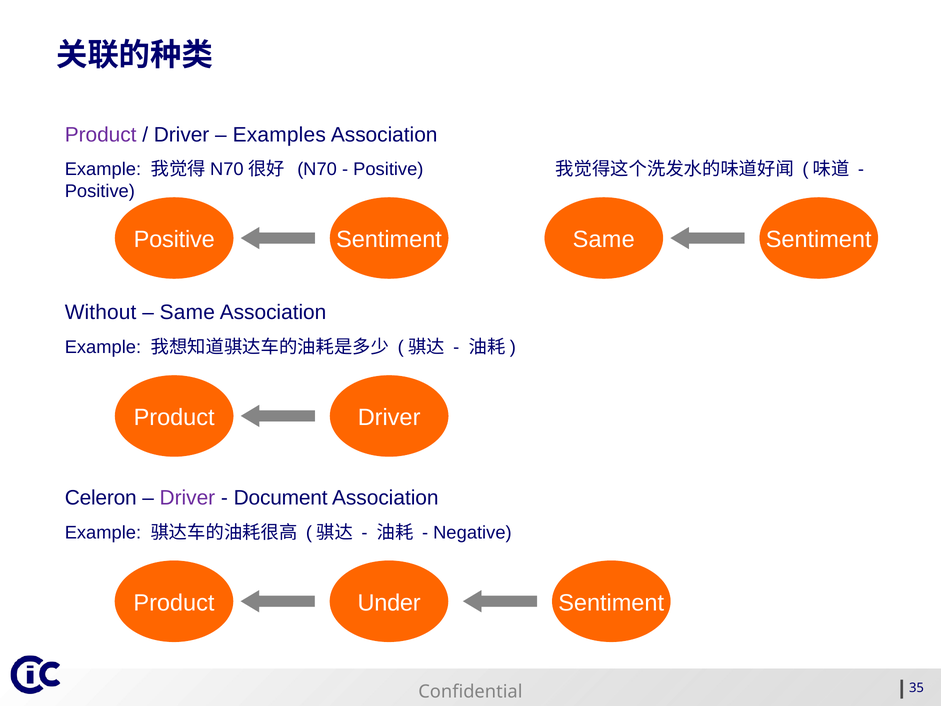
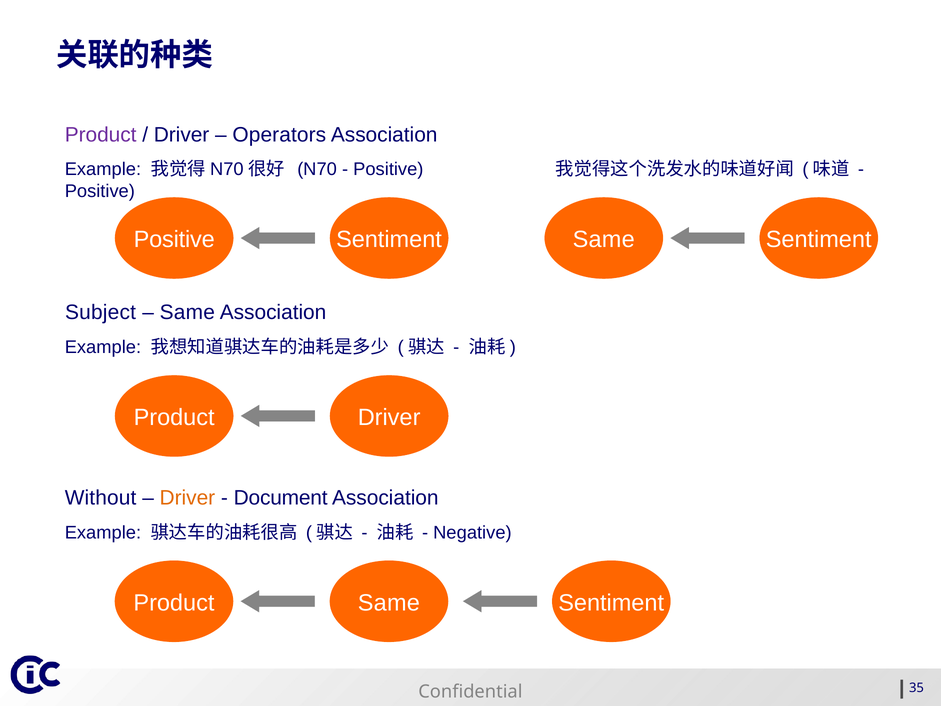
Examples: Examples -> Operators
Without: Without -> Subject
Celeron: Celeron -> Without
Driver at (187, 498) colour: purple -> orange
Under at (389, 603): Under -> Same
